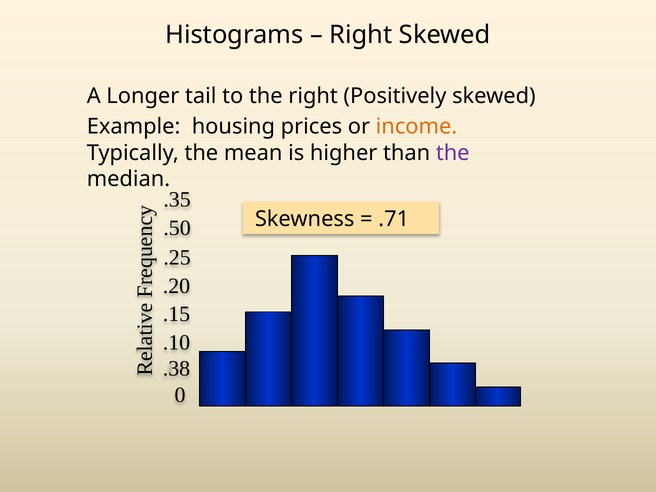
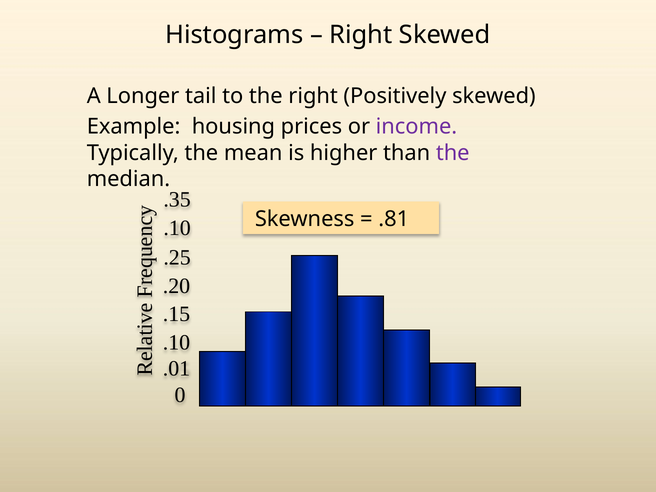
income colour: orange -> purple
.71: .71 -> .81
.50 at (177, 228): .50 -> .10
.38: .38 -> .01
